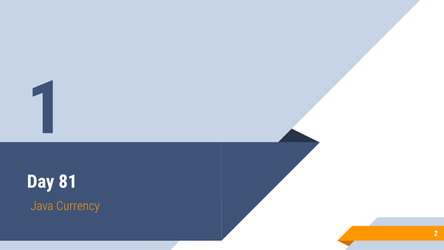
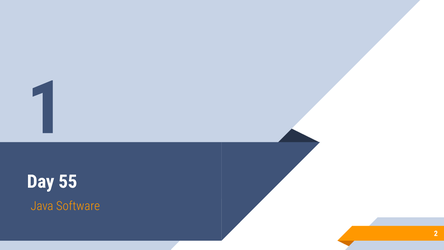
81: 81 -> 55
Currency: Currency -> Software
